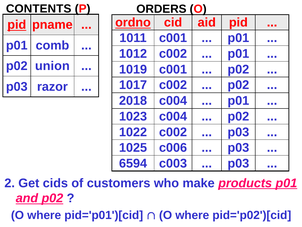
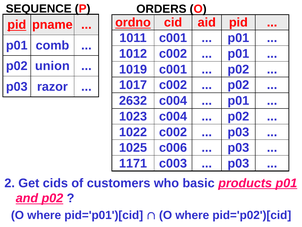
CONTENTS: CONTENTS -> SEQUENCE
2018: 2018 -> 2632
6594: 6594 -> 1171
make: make -> basic
